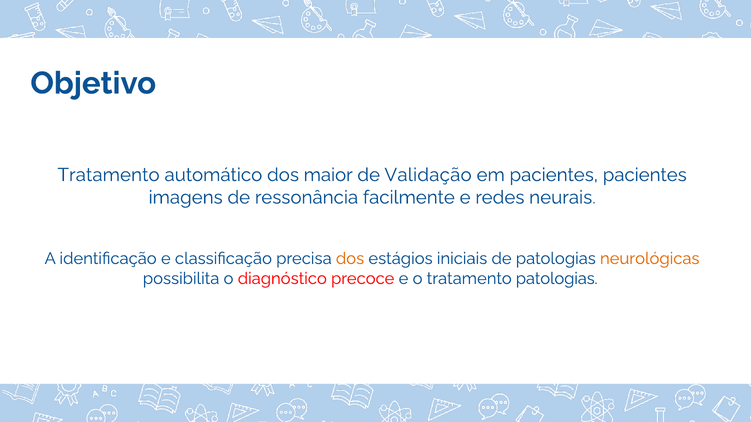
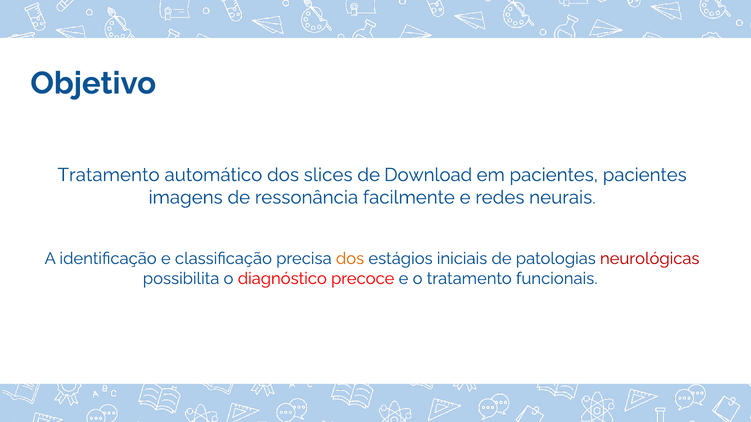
maior: maior -> slices
Validação: Validação -> Download
neurológicas colour: orange -> red
tratamento patologias: patologias -> funcionais
